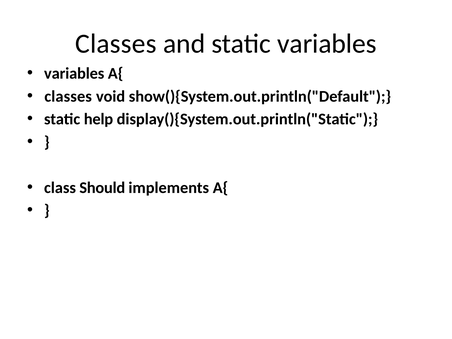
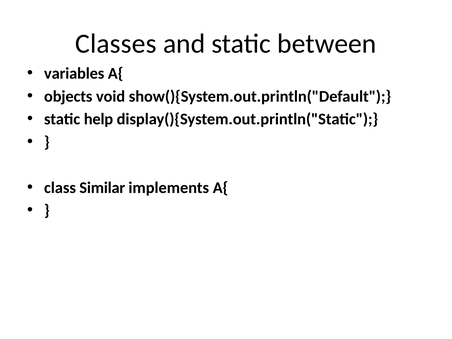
static variables: variables -> between
classes at (68, 96): classes -> objects
Should: Should -> Similar
